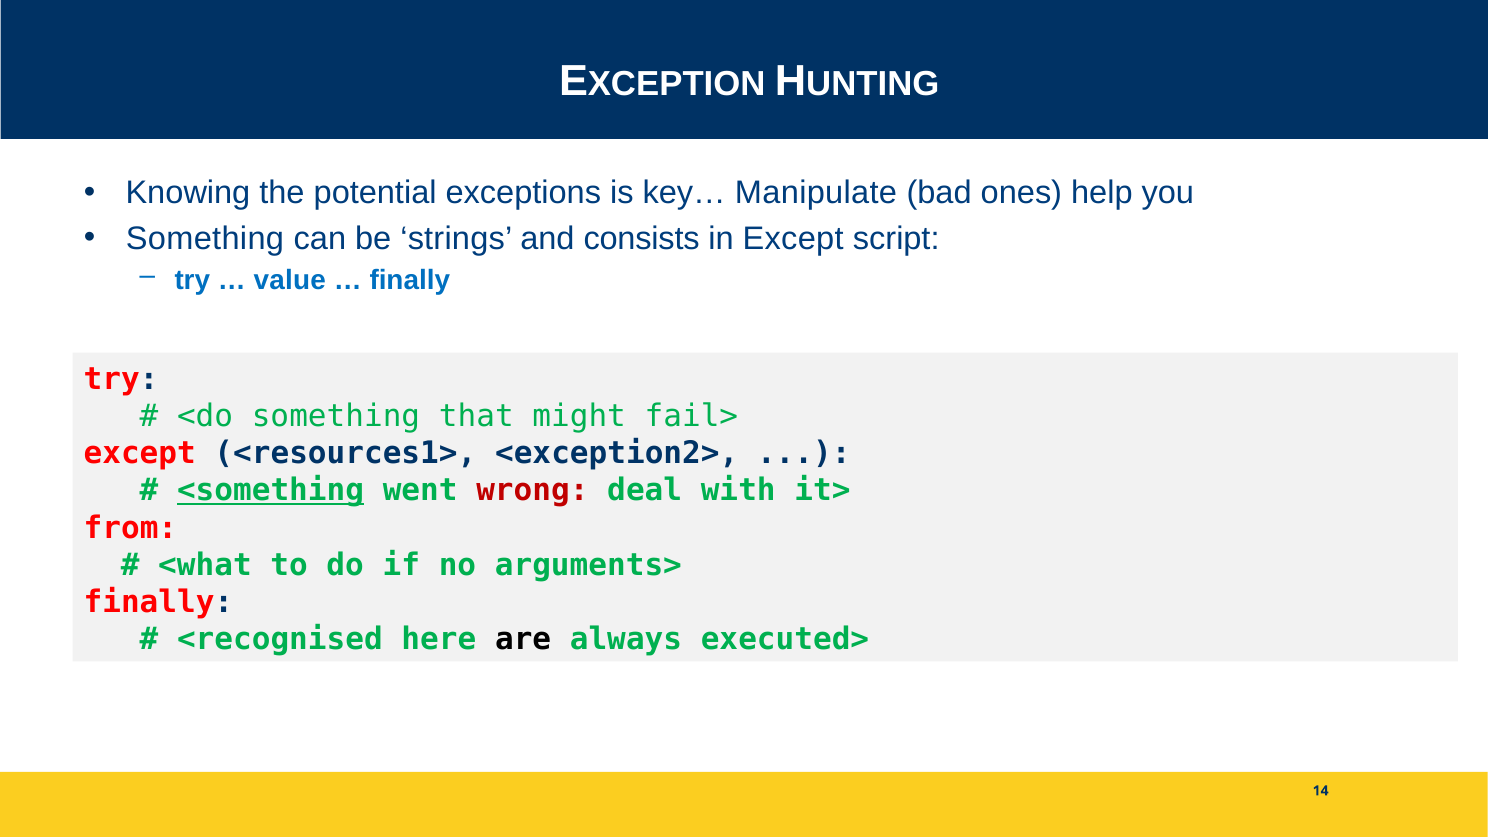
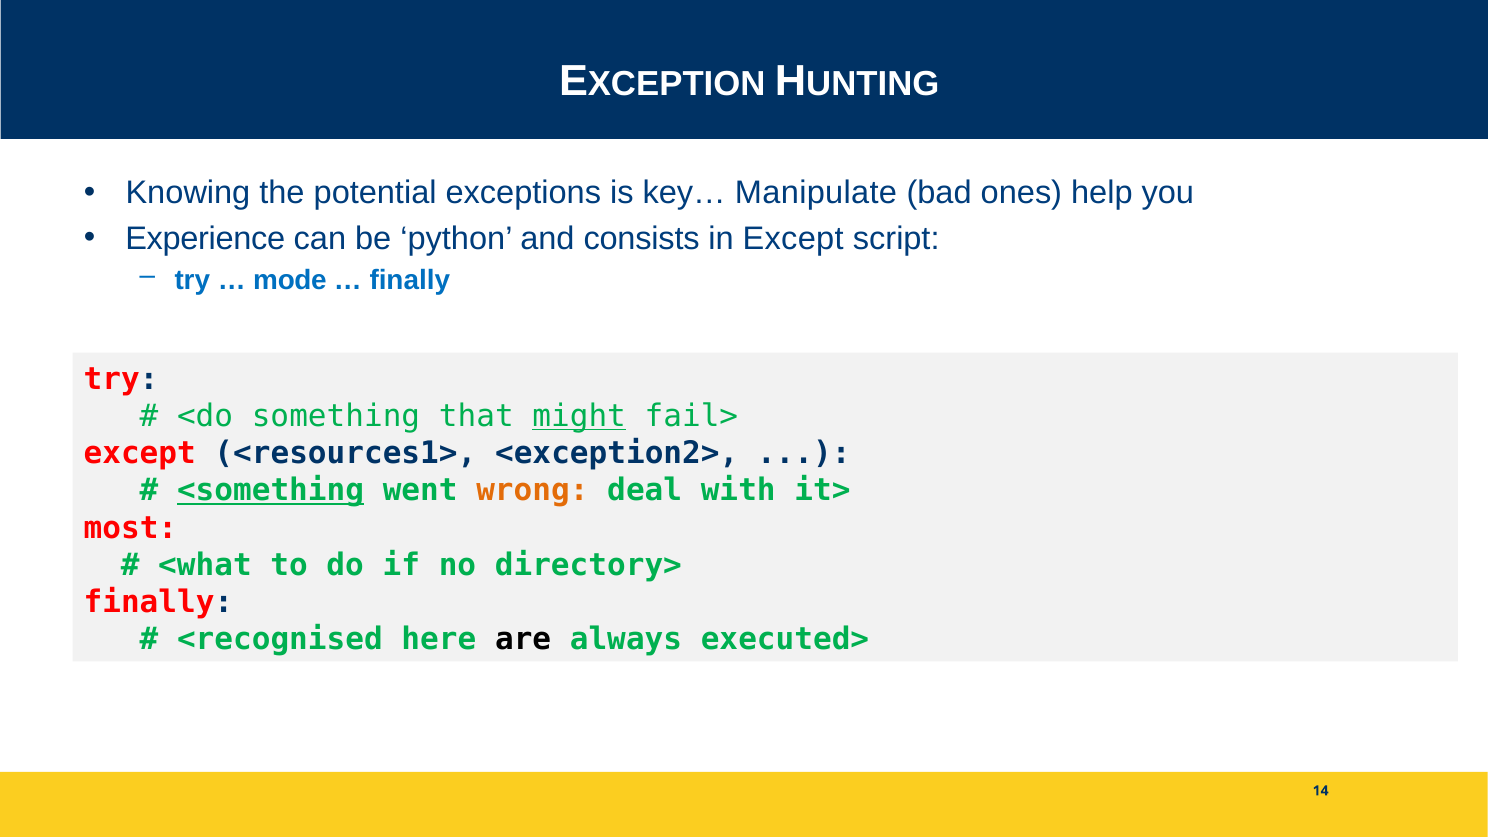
Something at (205, 239): Something -> Experience
strings: strings -> python
value: value -> mode
might underline: none -> present
wrong colour: red -> orange
from: from -> most
arguments>: arguments> -> directory>
